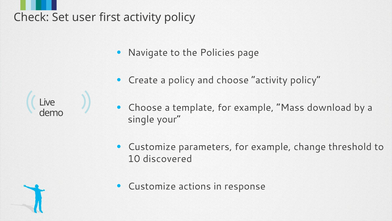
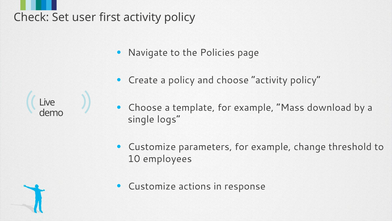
your: your -> logs
discovered: discovered -> employees
